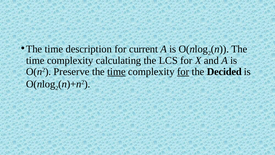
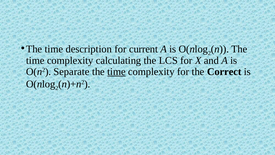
Preserve: Preserve -> Separate
for at (183, 72) underline: present -> none
Decided: Decided -> Correct
